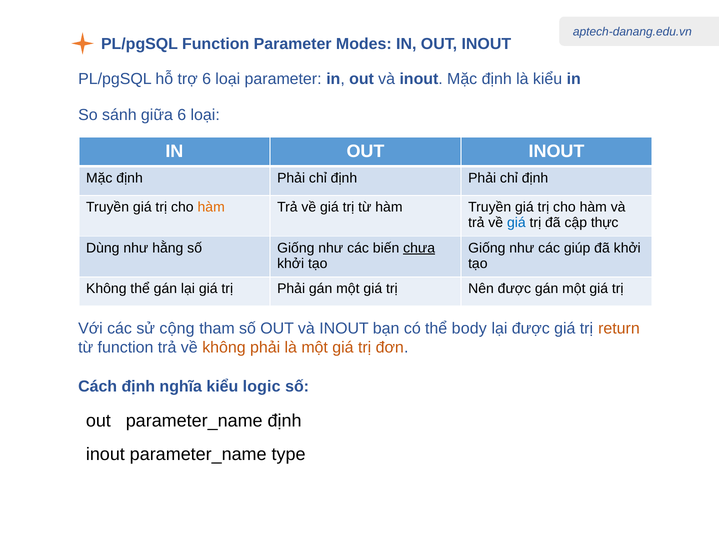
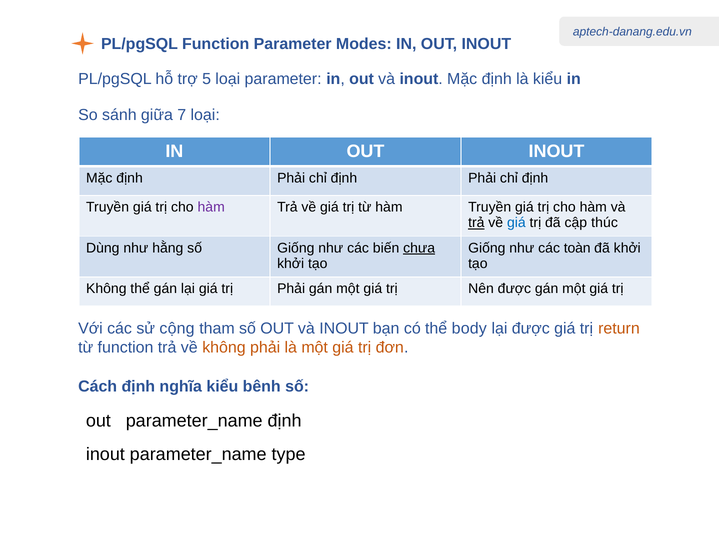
trợ 6: 6 -> 5
giữa 6: 6 -> 7
hàm at (211, 207) colour: orange -> purple
trả at (476, 223) underline: none -> present
thực: thực -> thúc
giúp: giúp -> toàn
logic: logic -> bênh
